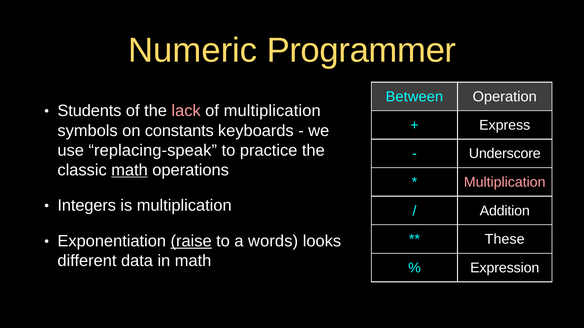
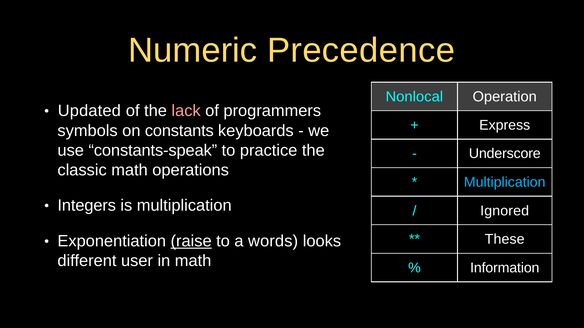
Programmer: Programmer -> Precedence
Between: Between -> Nonlocal
Students: Students -> Updated
of multiplication: multiplication -> programmers
replacing-speak: replacing-speak -> constants-speak
math at (130, 170) underline: present -> none
Multiplication at (505, 182) colour: pink -> light blue
Addition: Addition -> Ignored
data: data -> user
Expression: Expression -> Information
